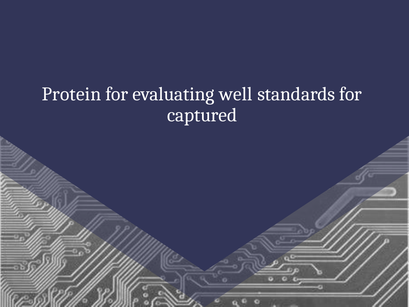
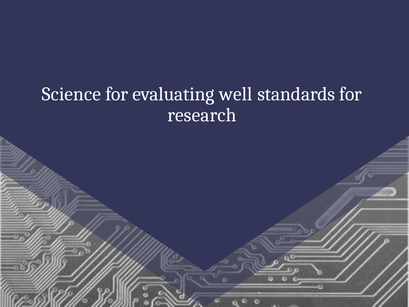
Protein: Protein -> Science
captured: captured -> research
